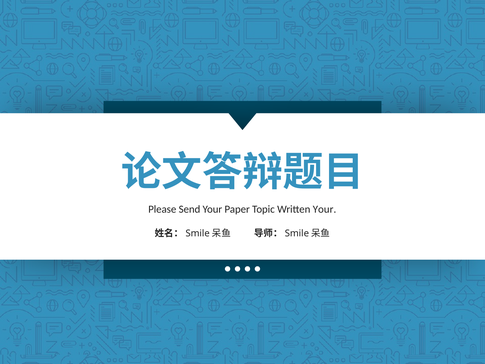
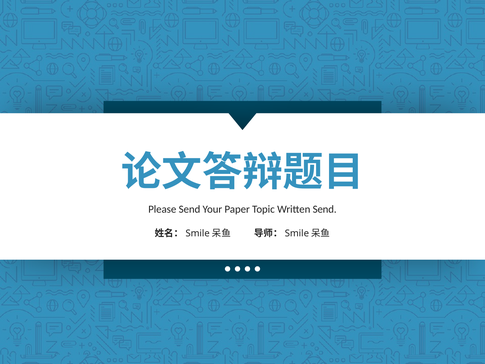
Written Your: Your -> Send
